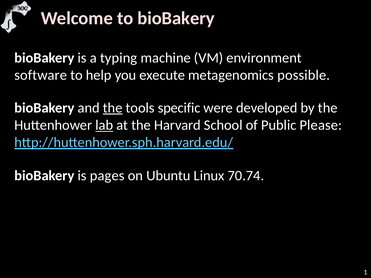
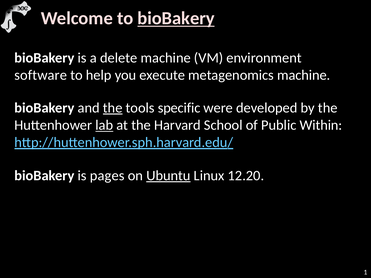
bioBakery at (176, 18) underline: none -> present
typing: typing -> delete
metagenomics possible: possible -> machine
Please: Please -> Within
Ubuntu underline: none -> present
70.74: 70.74 -> 12.20
